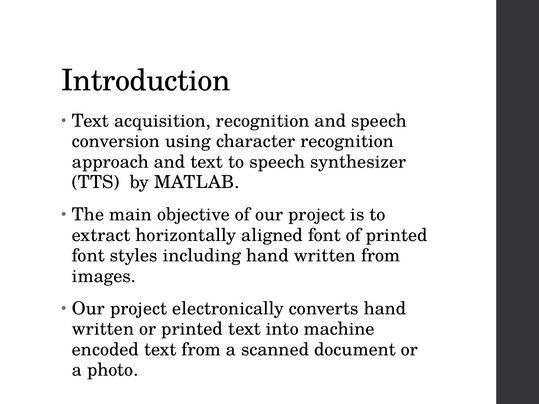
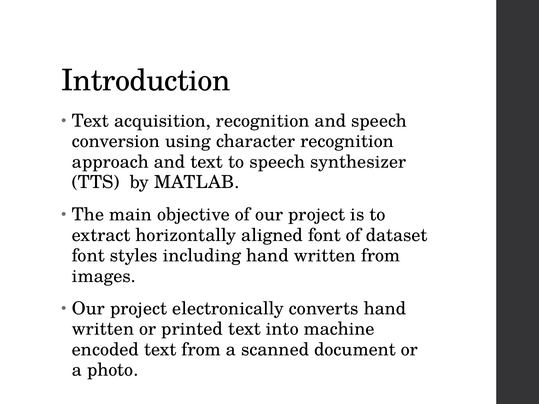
of printed: printed -> dataset
